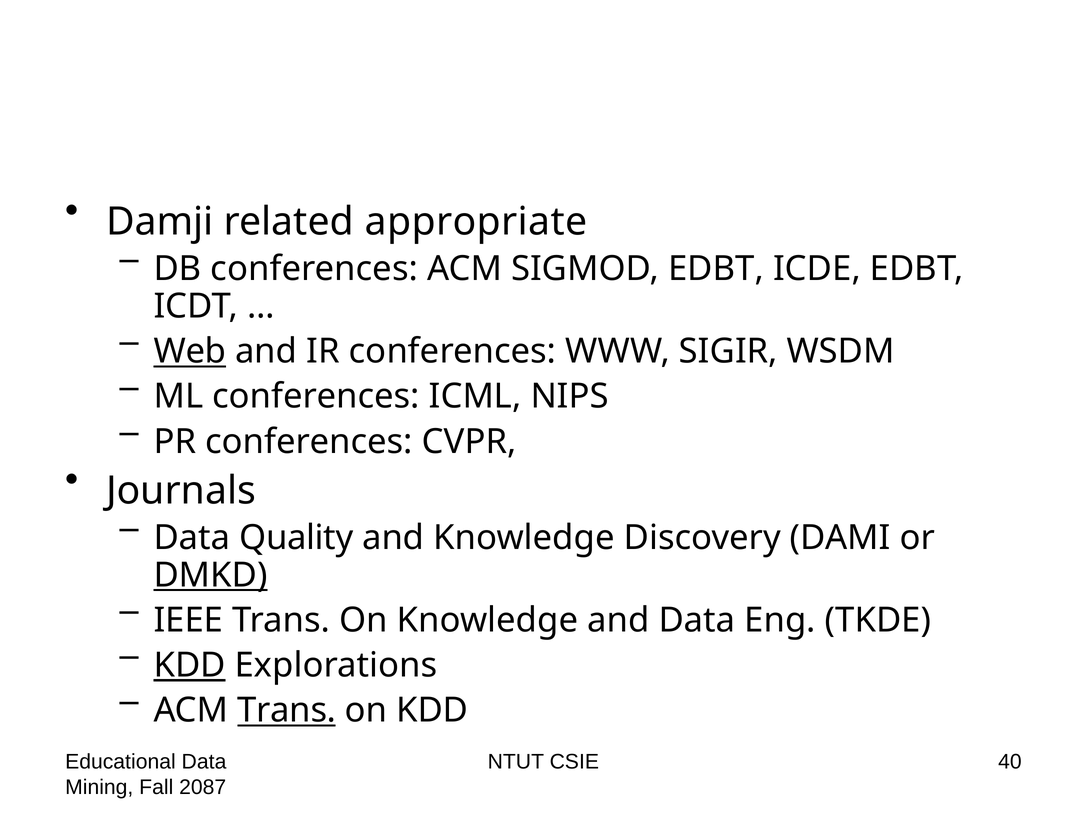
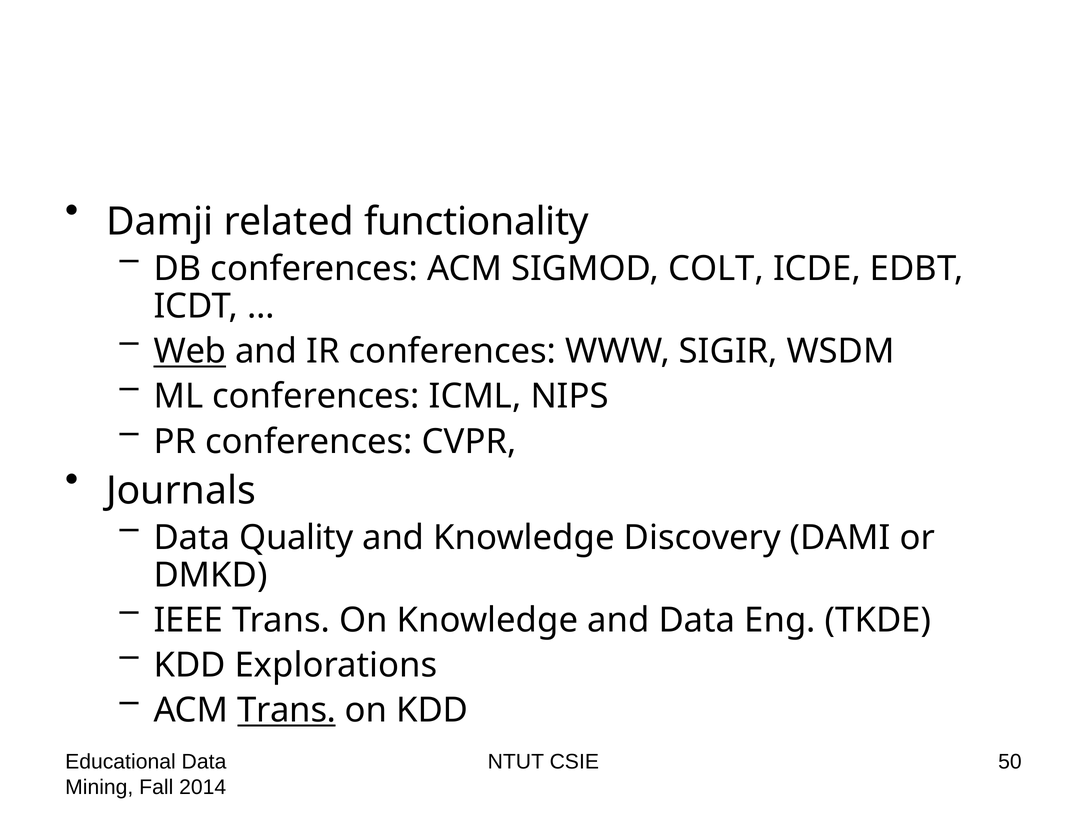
appropriate: appropriate -> functionality
SIGMOD EDBT: EDBT -> COLT
DMKD underline: present -> none
KDD at (190, 666) underline: present -> none
40: 40 -> 50
2087: 2087 -> 2014
